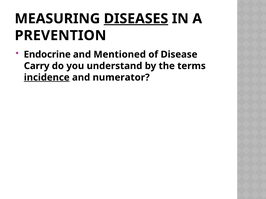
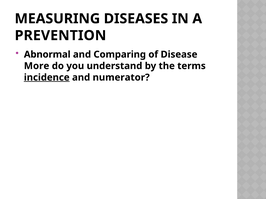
DISEASES underline: present -> none
Endocrine: Endocrine -> Abnormal
Mentioned: Mentioned -> Comparing
Carry: Carry -> More
